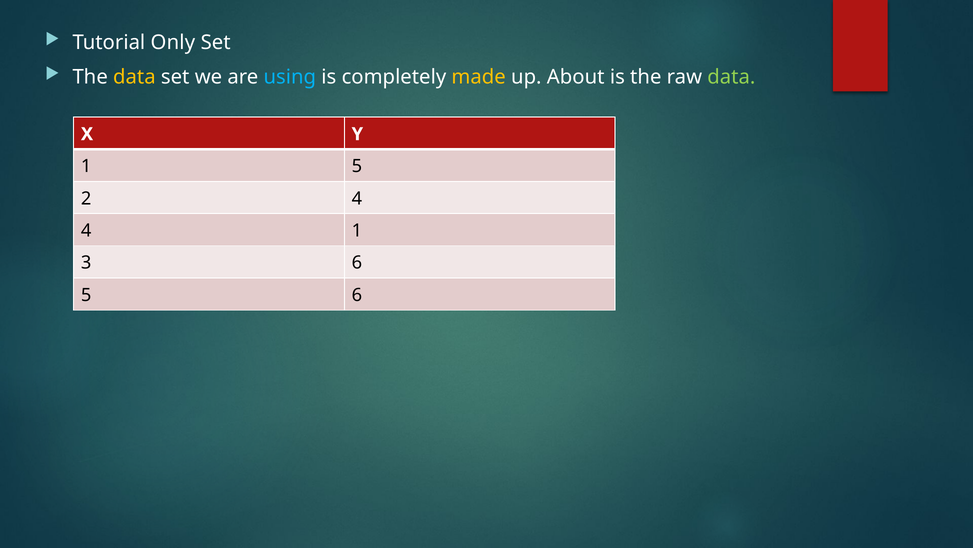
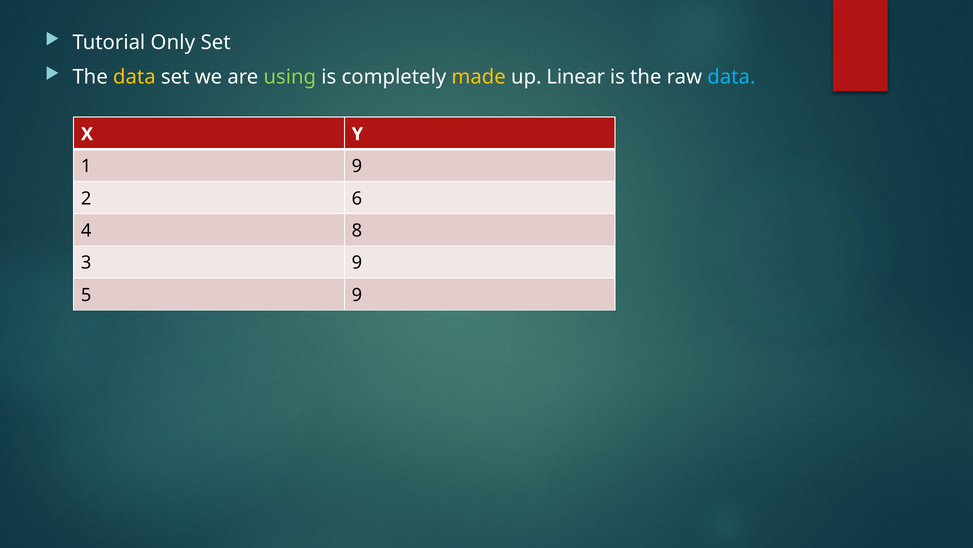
using colour: light blue -> light green
About: About -> Linear
data at (731, 77) colour: light green -> light blue
1 5: 5 -> 9
2 4: 4 -> 6
4 1: 1 -> 8
3 6: 6 -> 9
5 6: 6 -> 9
